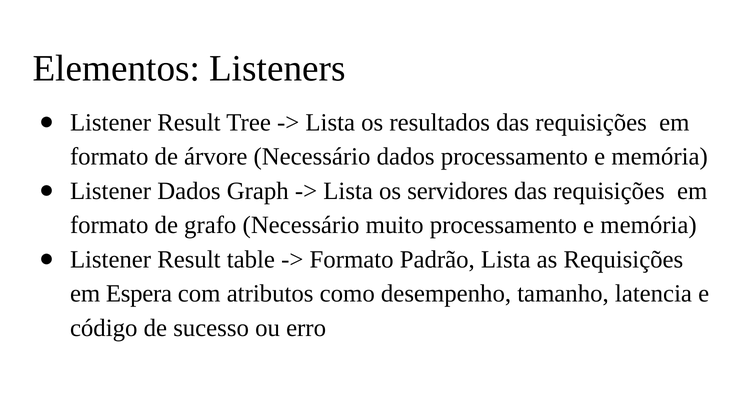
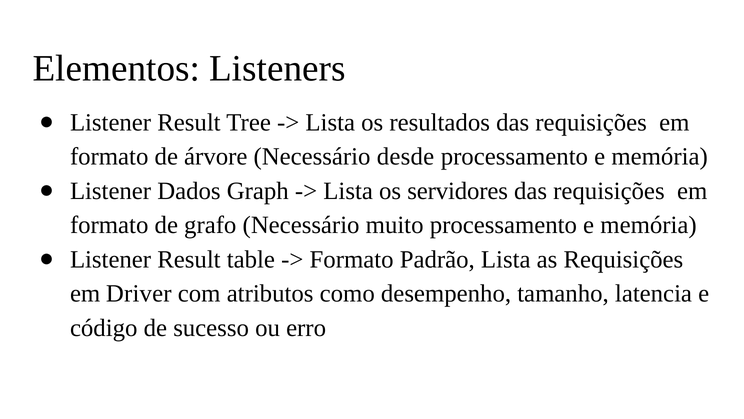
Necessário dados: dados -> desde
Espera: Espera -> Driver
